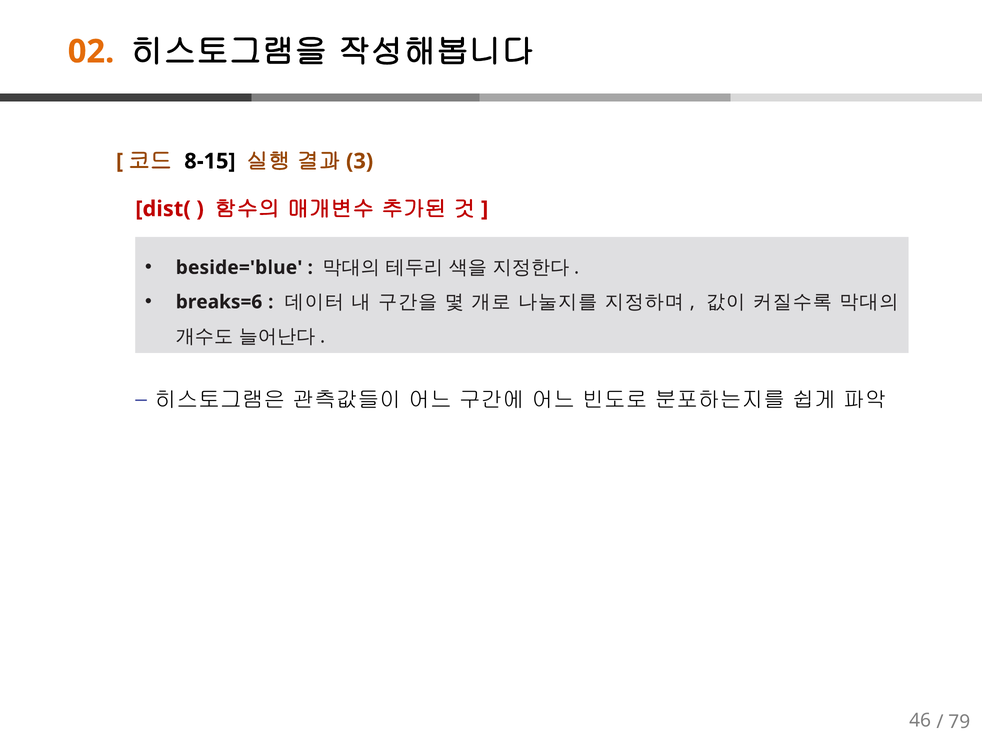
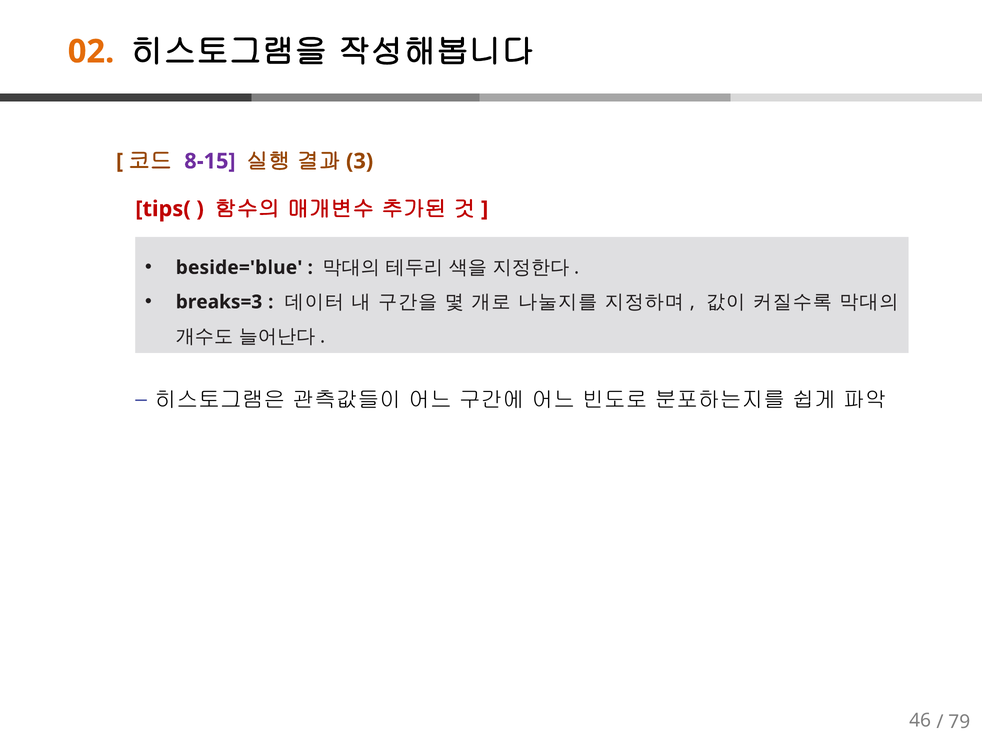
8-15 colour: black -> purple
dist(: dist( -> tips(
breaks=6: breaks=6 -> breaks=3
